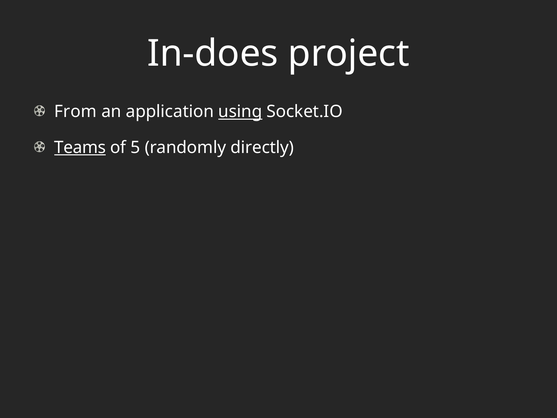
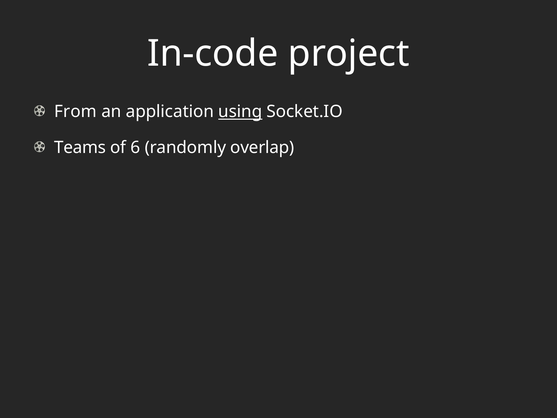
In-does: In-does -> In-code
Teams underline: present -> none
5: 5 -> 6
directly: directly -> overlap
